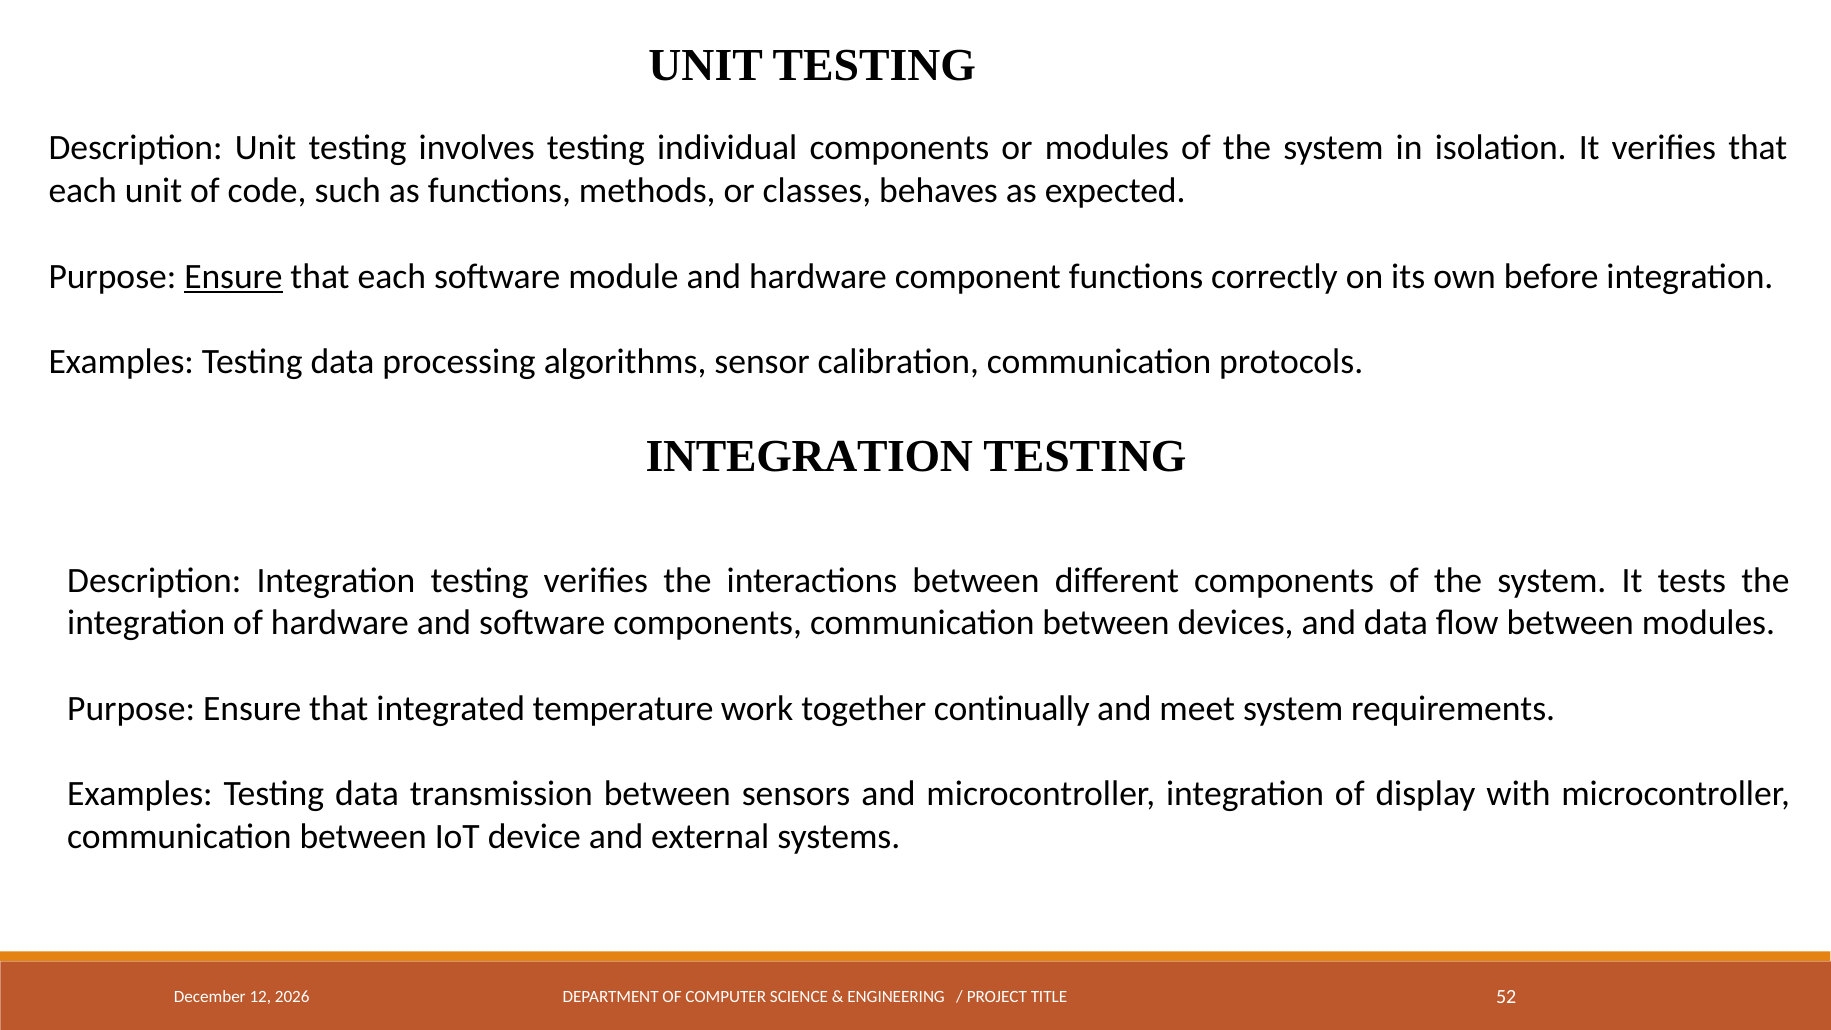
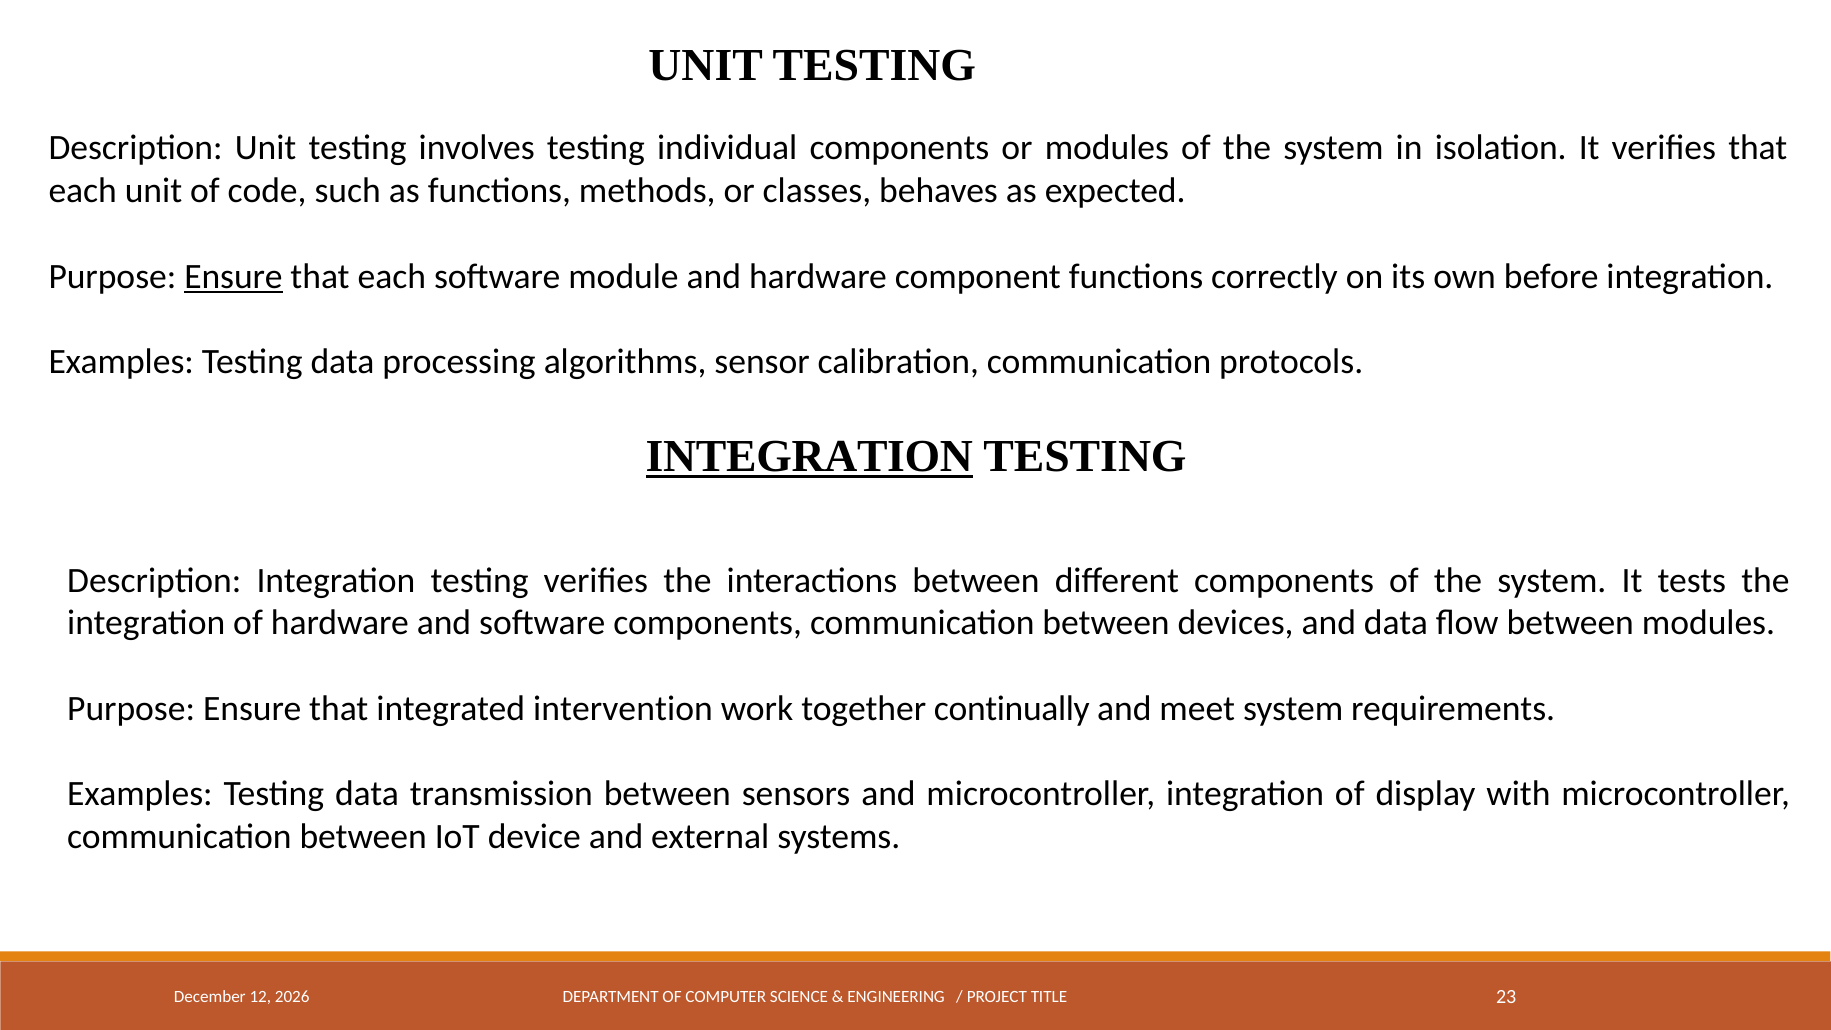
INTEGRATION at (809, 457) underline: none -> present
temperature: temperature -> intervention
52: 52 -> 23
